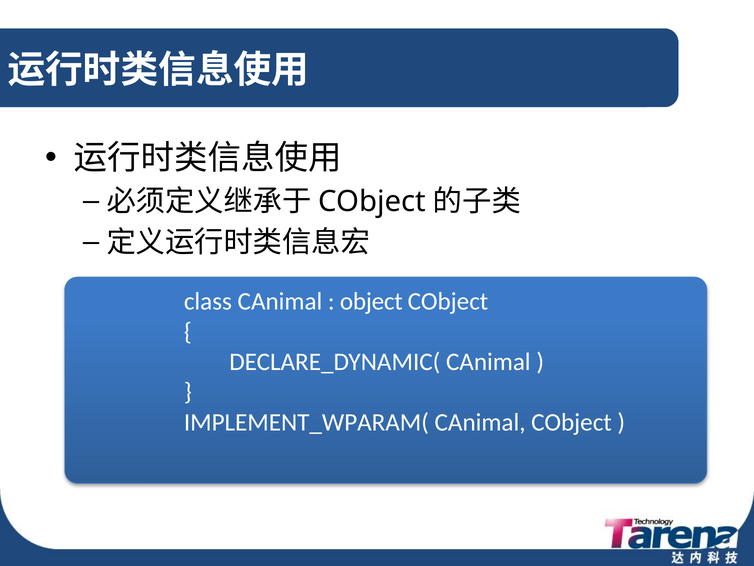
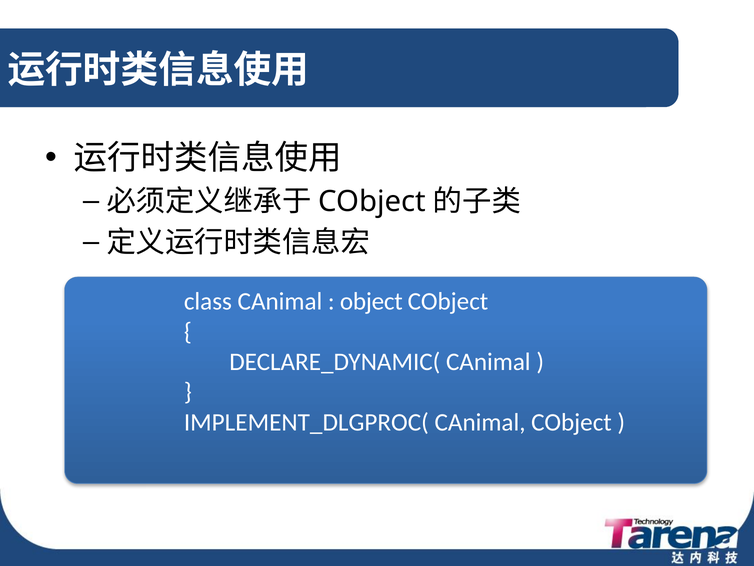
IMPLEMENT_WPARAM(: IMPLEMENT_WPARAM( -> IMPLEMENT_DLGPROC(
